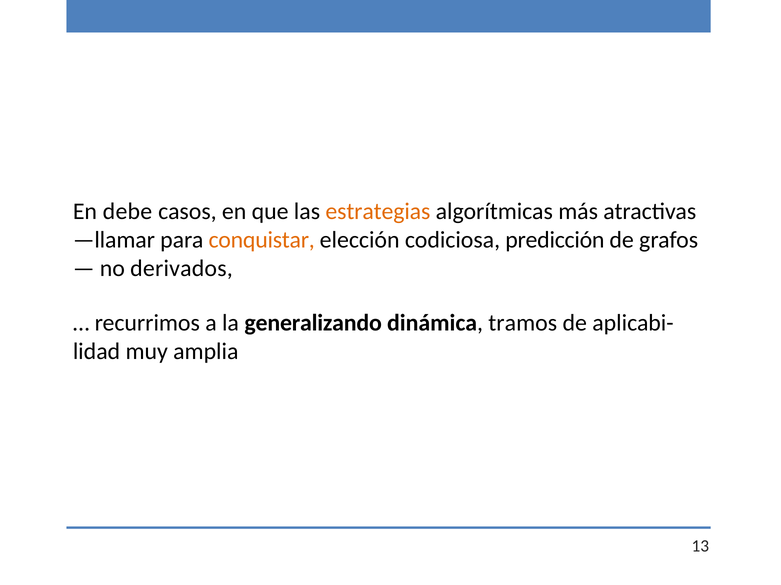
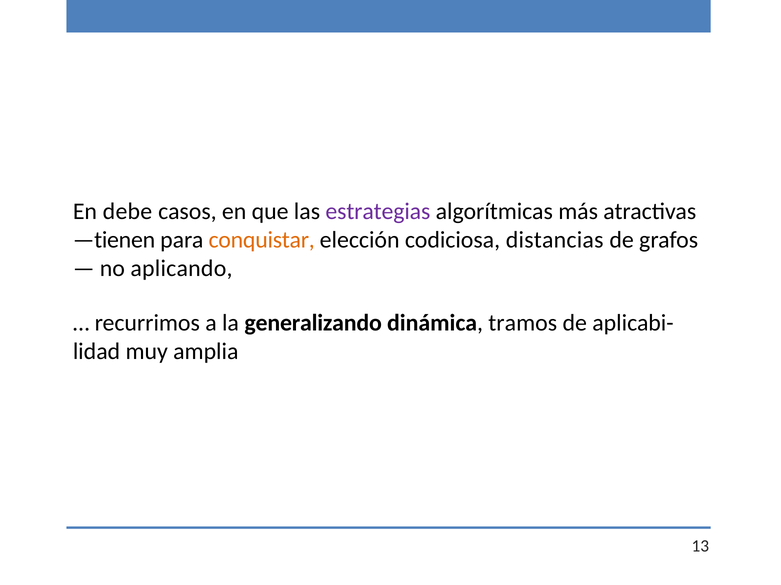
estrategias colour: orange -> purple
—llamar: —llamar -> —tienen
predicción: predicción -> distancias
derivados: derivados -> aplicando
